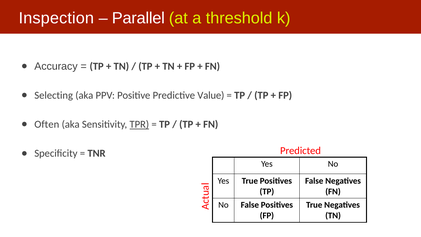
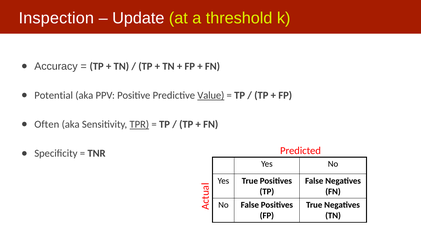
Parallel: Parallel -> Update
Selecting: Selecting -> Potential
Value underline: none -> present
